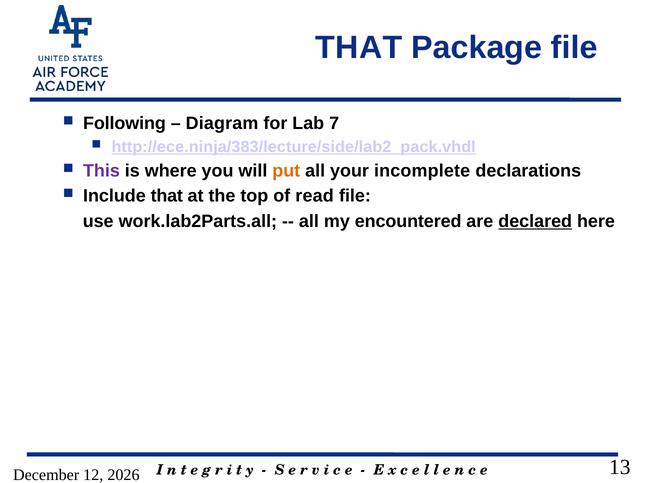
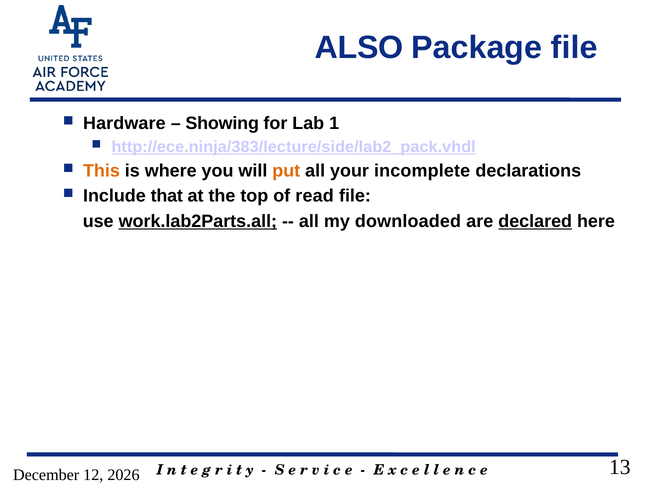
THAT at (359, 48): THAT -> ALSO
Following: Following -> Hardware
Diagram: Diagram -> Showing
7: 7 -> 1
This colour: purple -> orange
work.lab2Parts.all underline: none -> present
encountered: encountered -> downloaded
